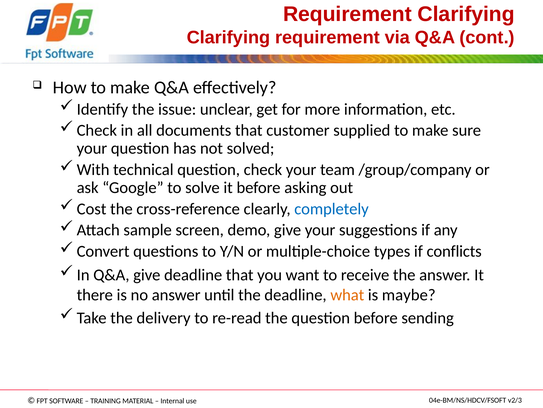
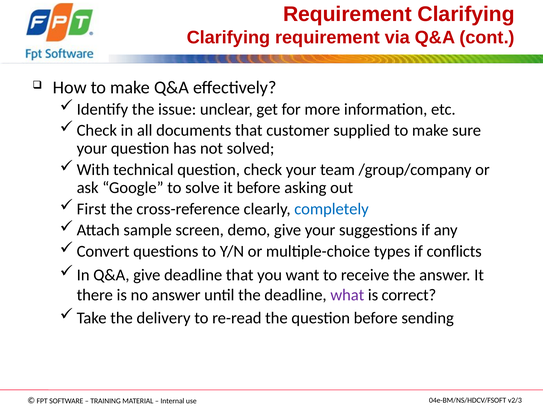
Cost: Cost -> First
what colour: orange -> purple
maybe: maybe -> correct
